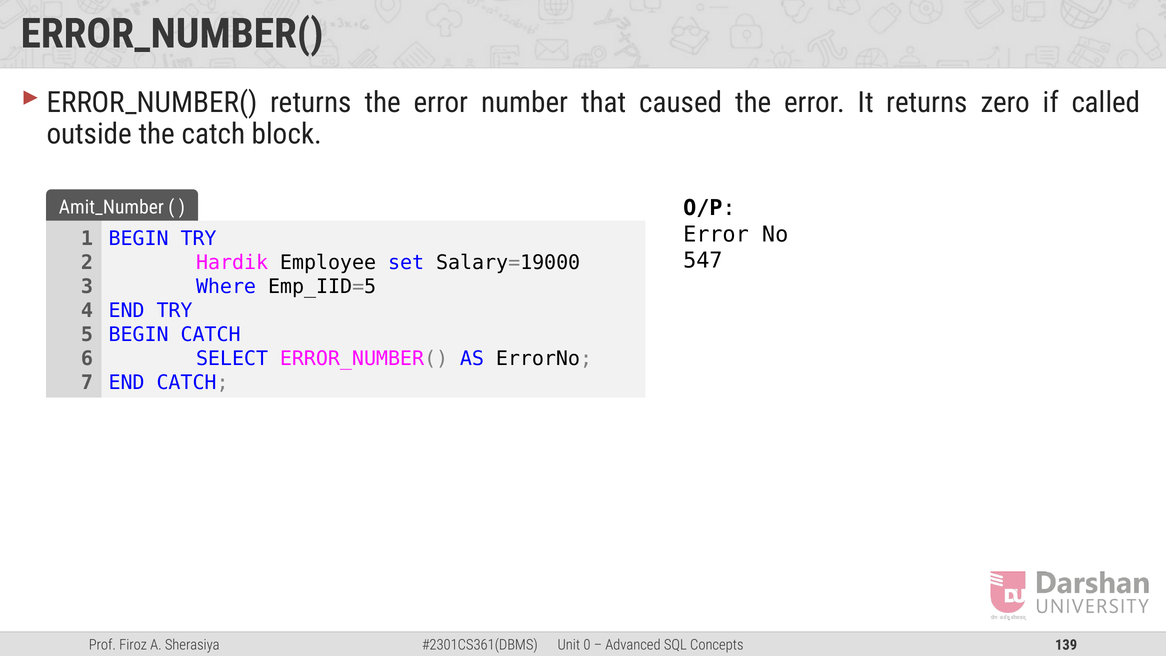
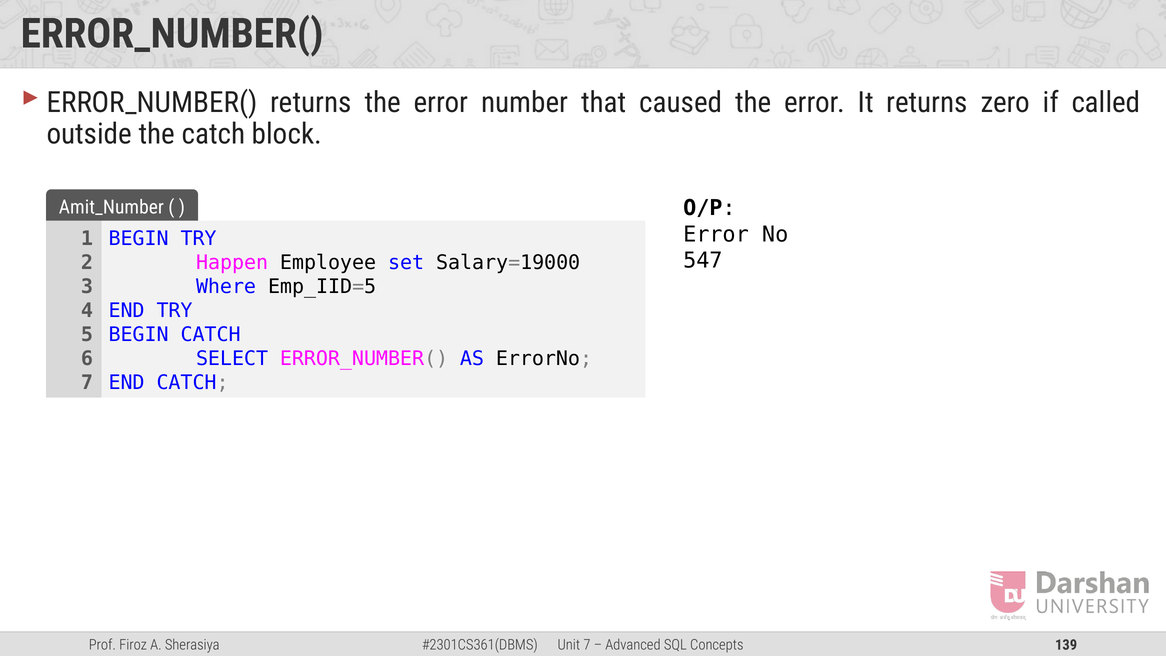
Hardik: Hardik -> Happen
0 at (587, 645): 0 -> 7
